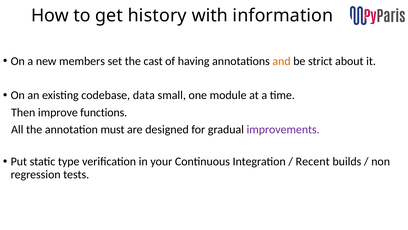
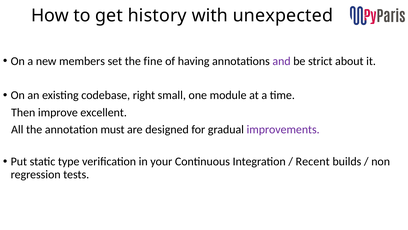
information: information -> unexpected
cast: cast -> fine
and colour: orange -> purple
data: data -> right
functions: functions -> excellent
